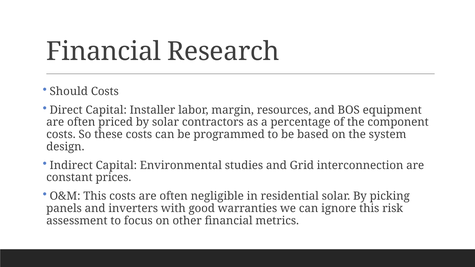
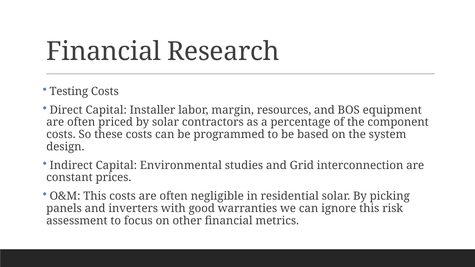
Should: Should -> Testing
